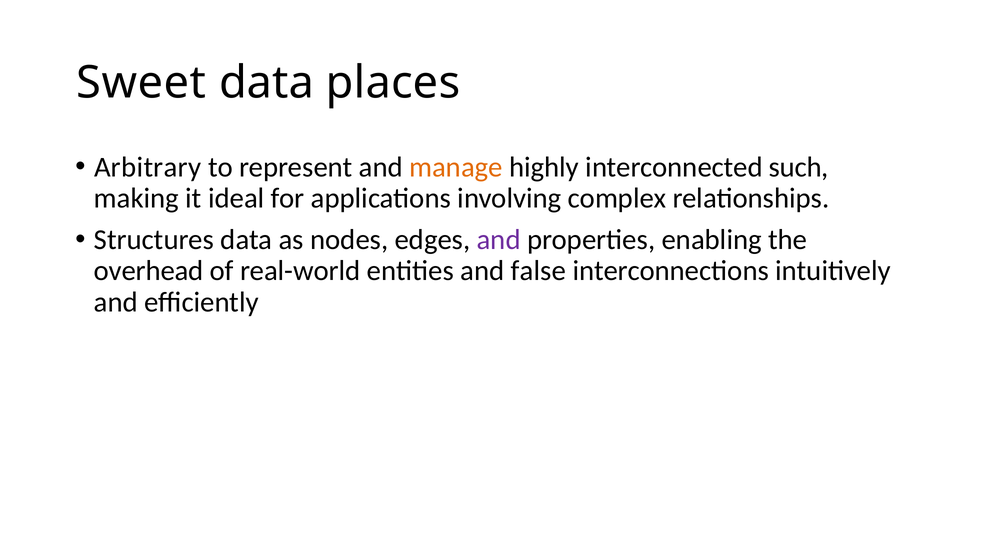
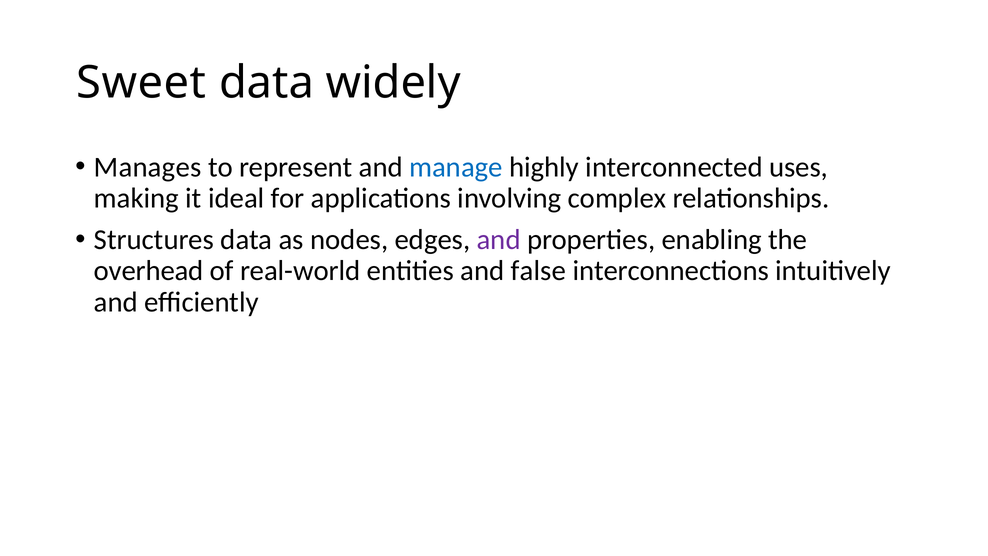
places: places -> widely
Arbitrary: Arbitrary -> Manages
manage colour: orange -> blue
such: such -> uses
